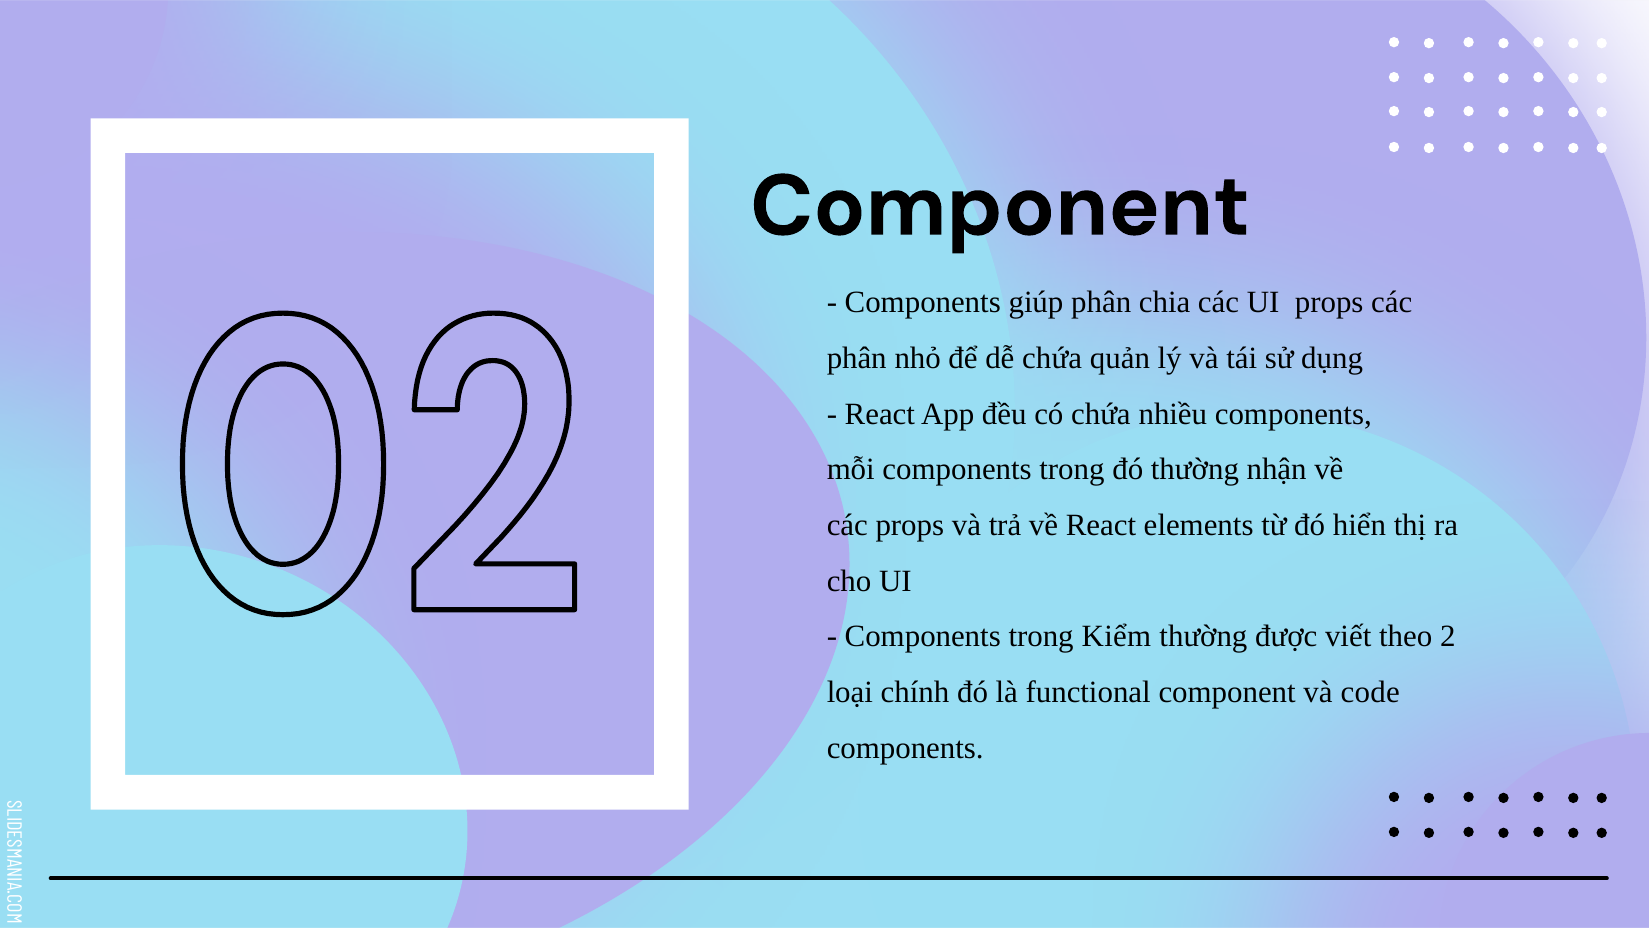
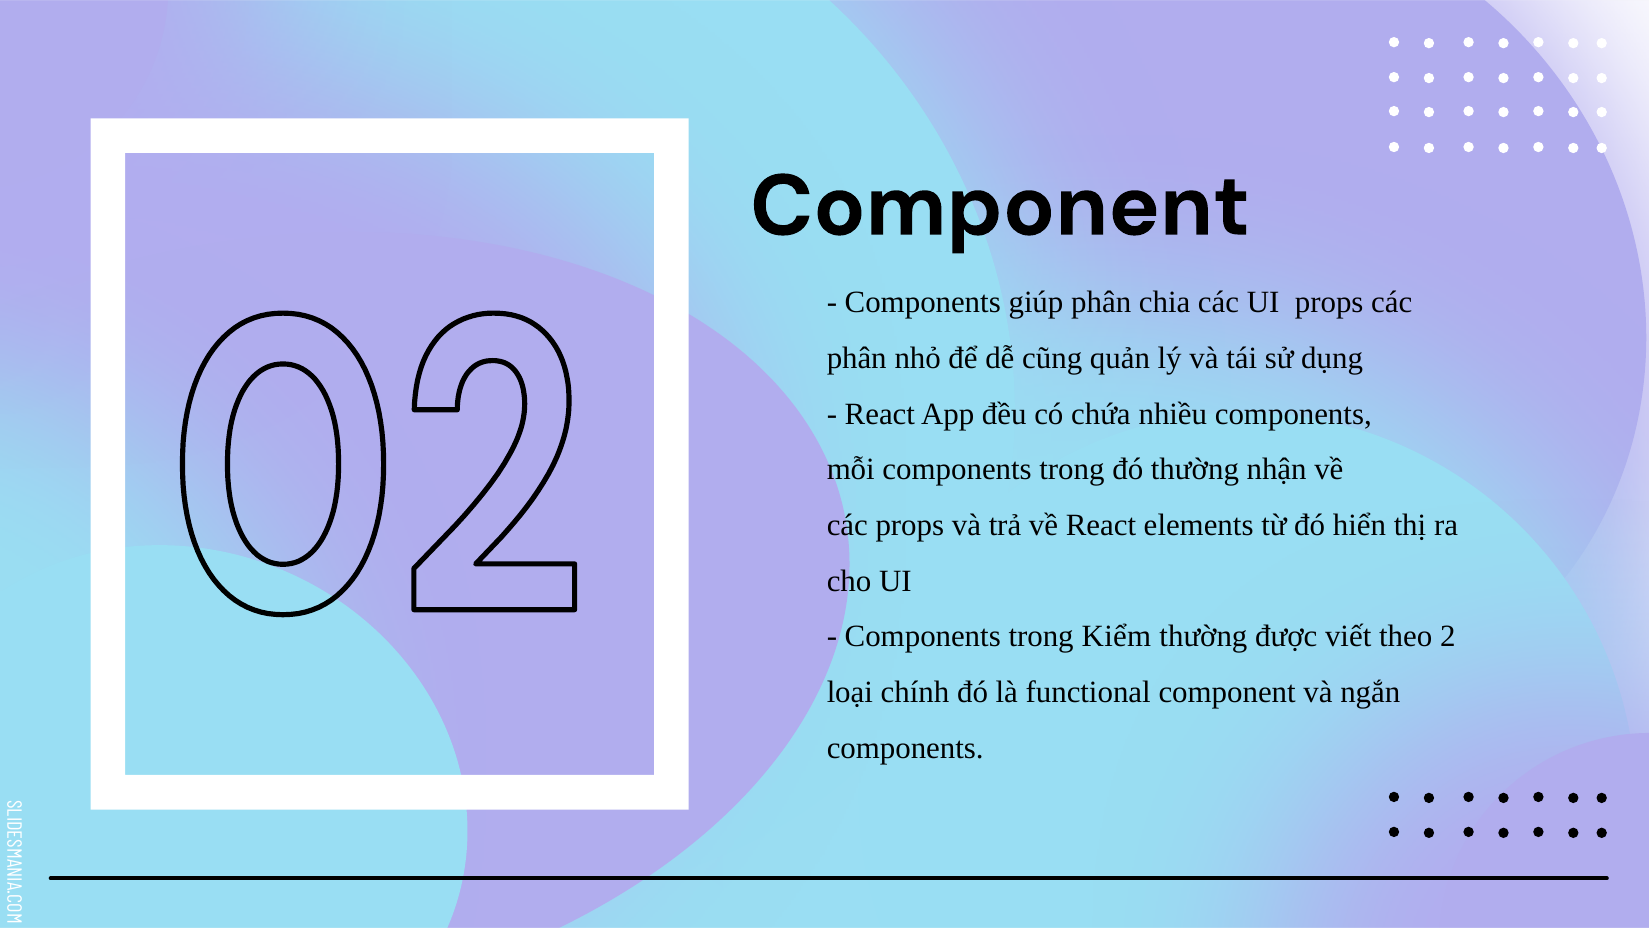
dễ chứa: chứa -> cũng
code: code -> ngắn
